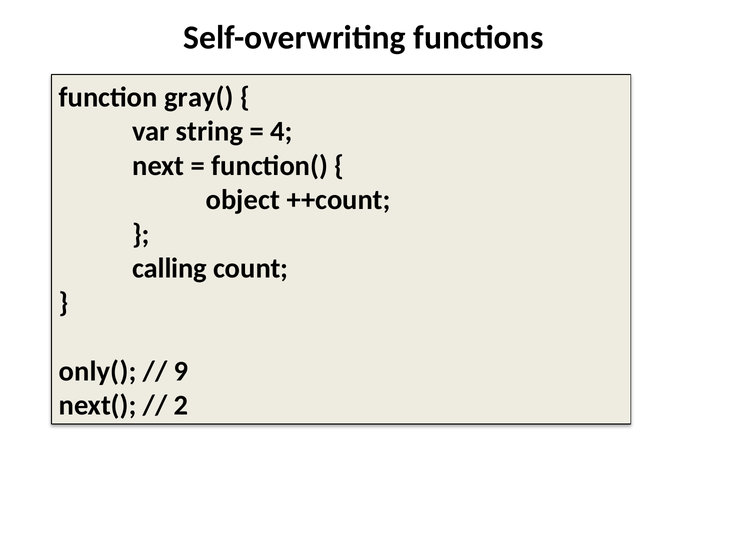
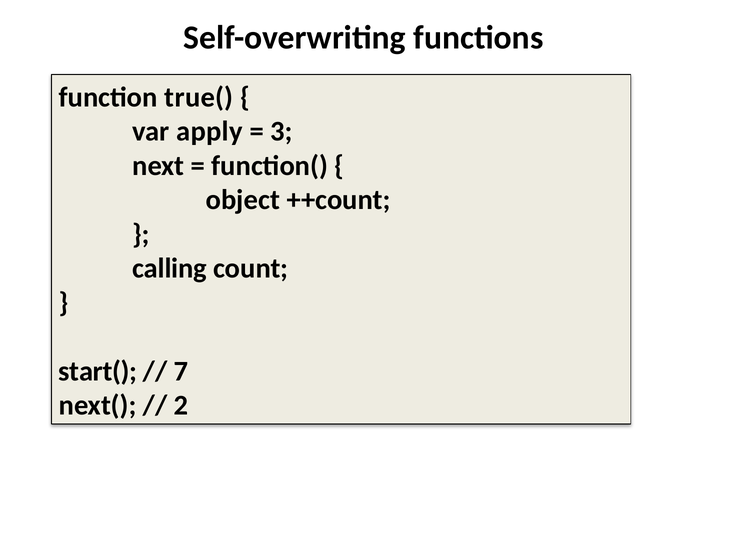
gray(: gray( -> true(
string: string -> apply
4: 4 -> 3
only(: only( -> start(
9: 9 -> 7
